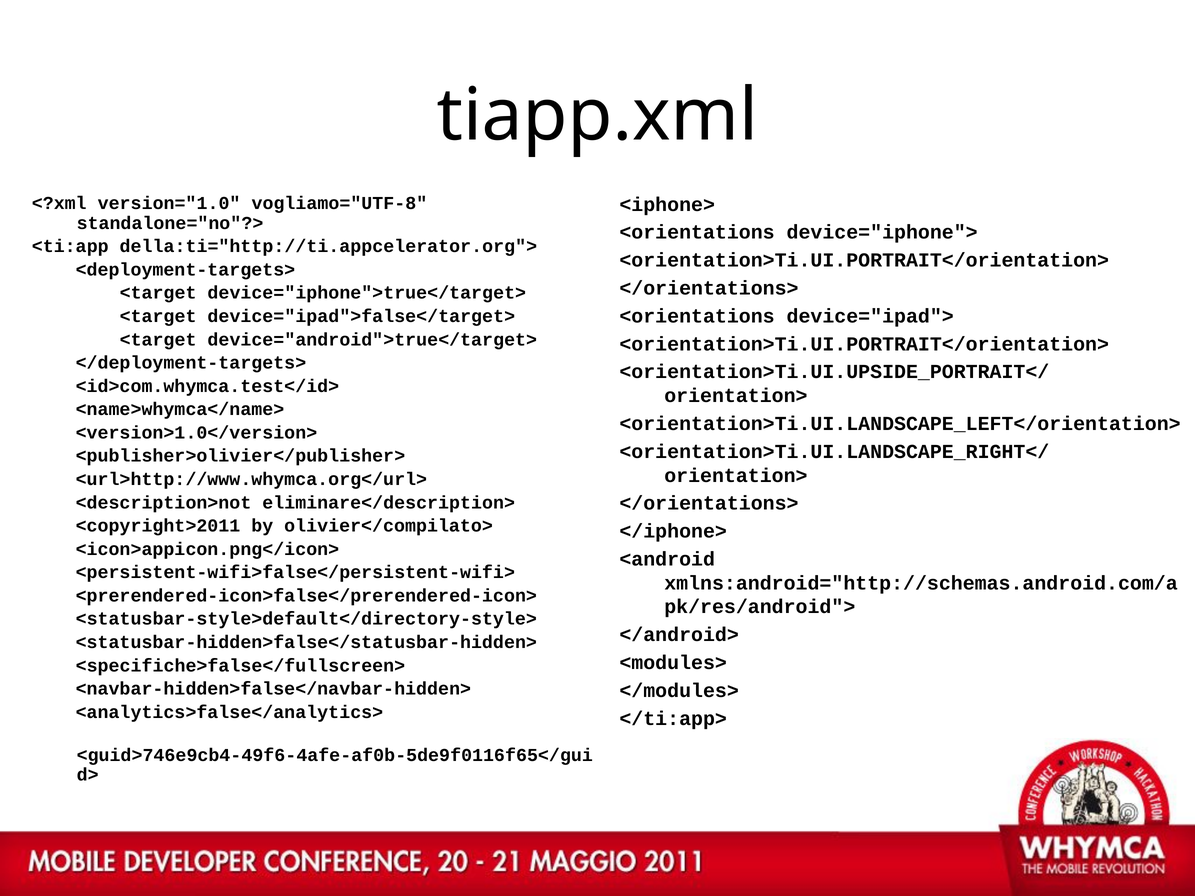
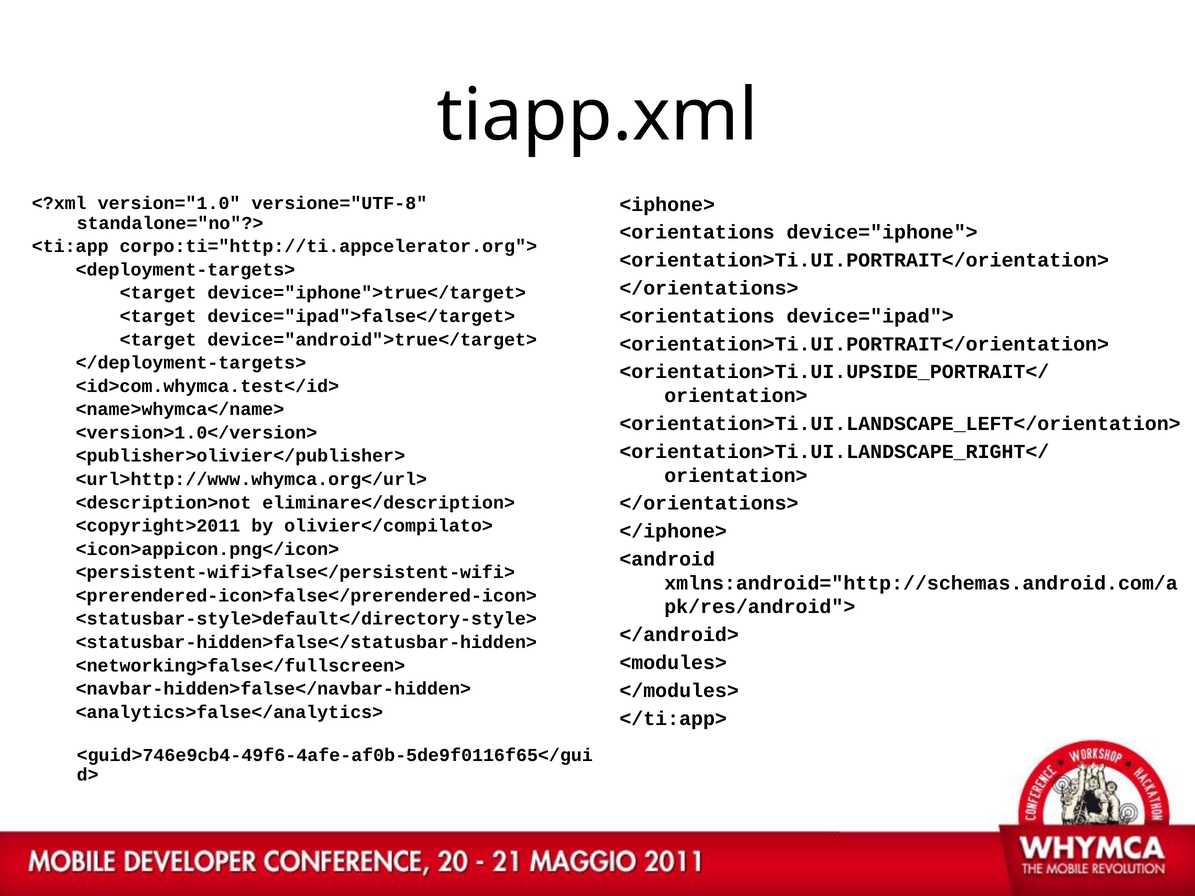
vogliamo="UTF-8: vogliamo="UTF-8 -> versione="UTF-8
della:ti="http://ti.appcelerator.org">: della:ti="http://ti.appcelerator.org"> -> corpo:ti="http://ti.appcelerator.org">
<specifiche>false</fullscreen>: <specifiche>false</fullscreen> -> <networking>false</fullscreen>
